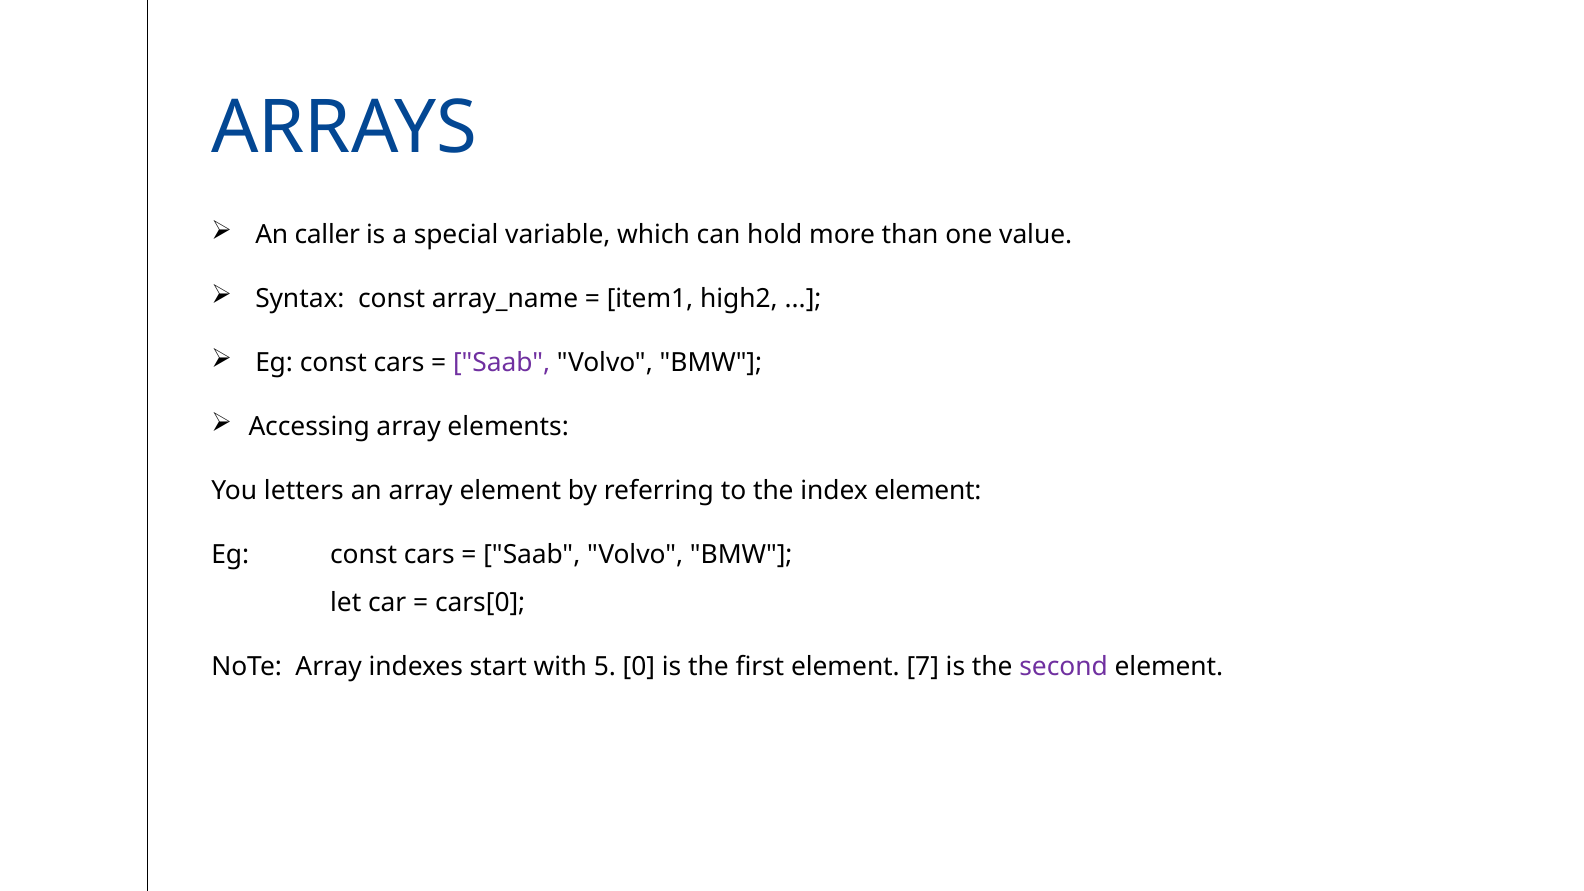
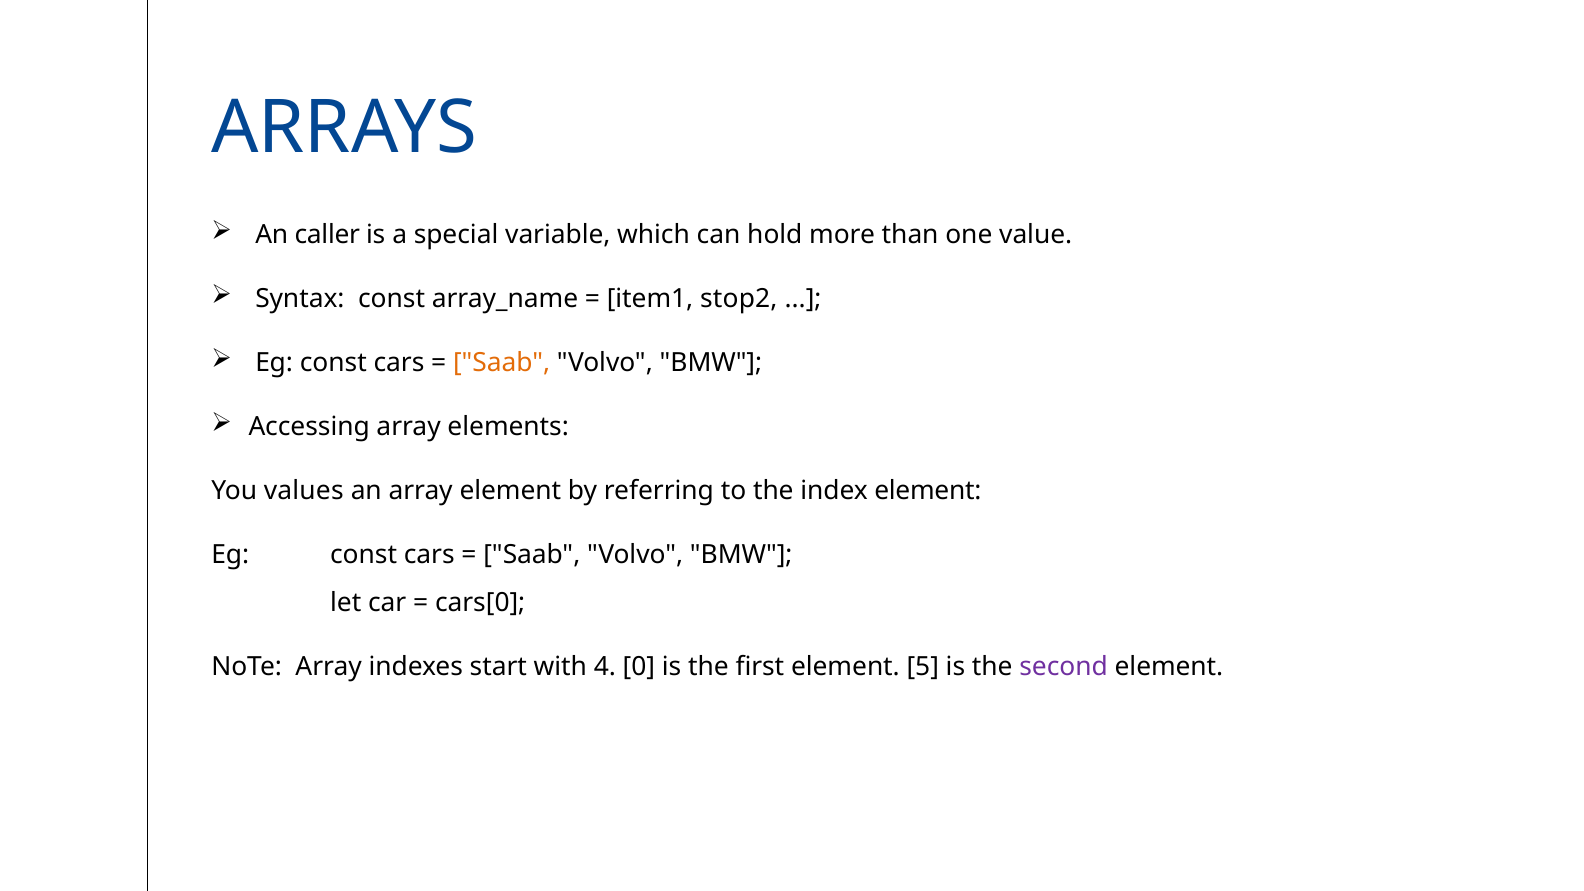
high2: high2 -> stop2
Saab at (502, 363) colour: purple -> orange
letters: letters -> values
5: 5 -> 4
7: 7 -> 5
